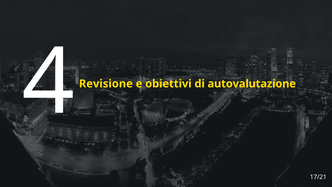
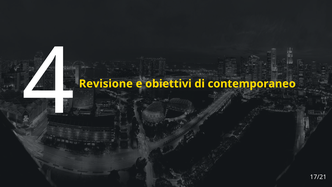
autovalutazione: autovalutazione -> contemporaneo
